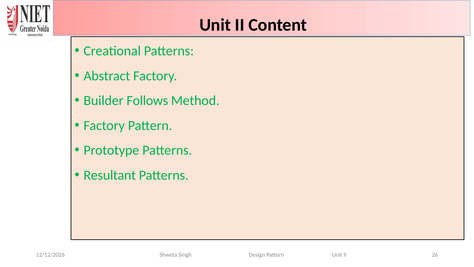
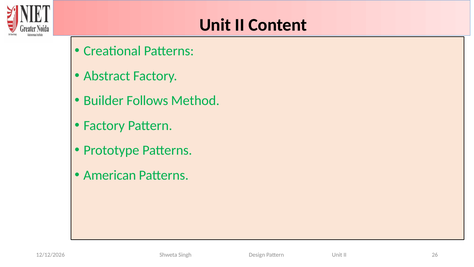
Resultant: Resultant -> American
